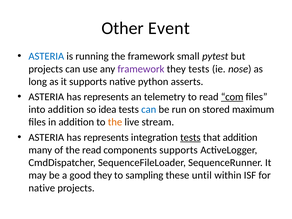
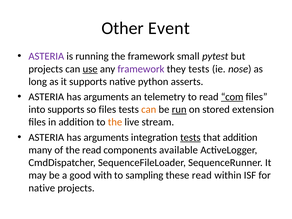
ASTERIA at (46, 56) colour: blue -> purple
use underline: none -> present
represents at (106, 97): represents -> arguments
into addition: addition -> supports
so idea: idea -> files
can at (149, 109) colour: blue -> orange
run underline: none -> present
maximum: maximum -> extension
represents at (106, 137): represents -> arguments
components supports: supports -> available
good they: they -> with
these until: until -> read
